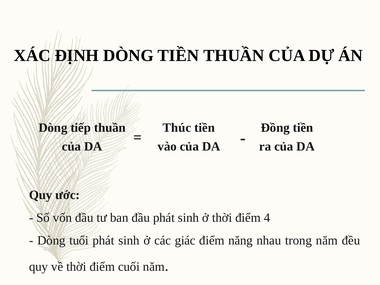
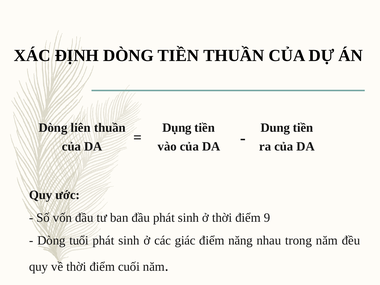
tiếp: tiếp -> liên
Thúc: Thúc -> Dụng
Đồng: Đồng -> Dung
4: 4 -> 9
